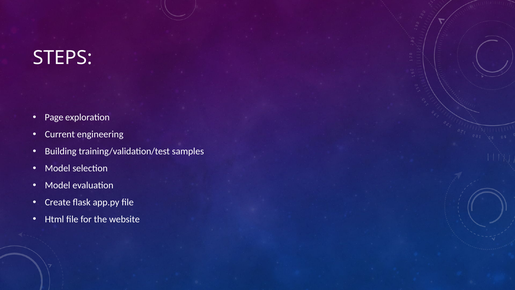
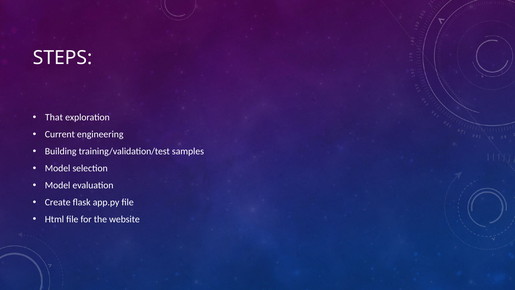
Page: Page -> That
